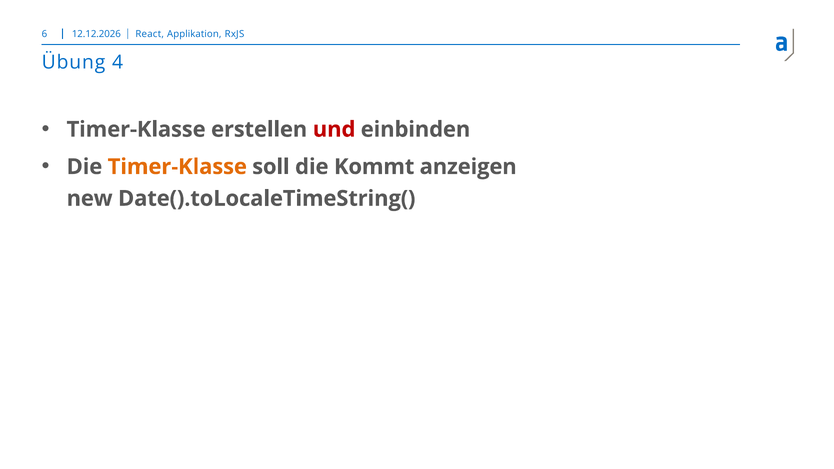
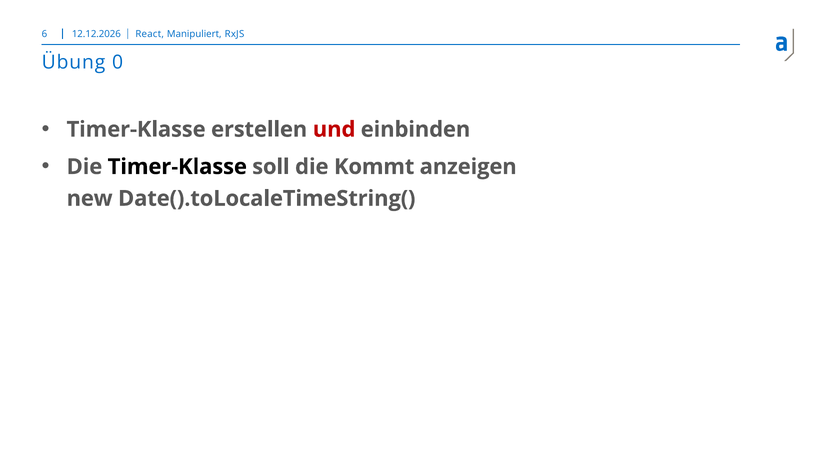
Applikation: Applikation -> Manipuliert
4: 4 -> 0
Timer-Klasse at (177, 167) colour: orange -> black
